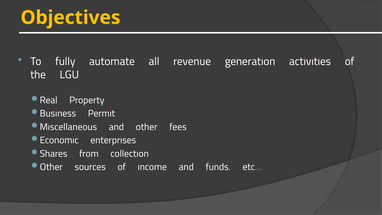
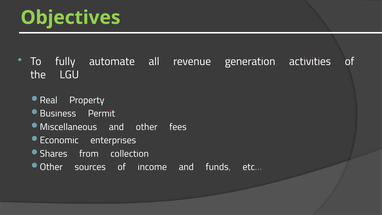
Objectives colour: yellow -> light green
